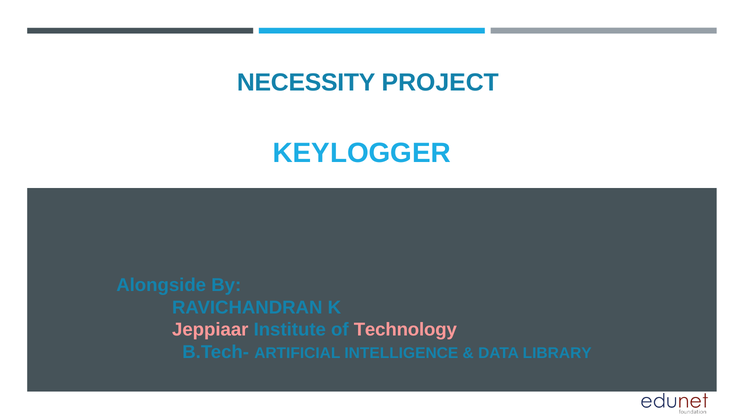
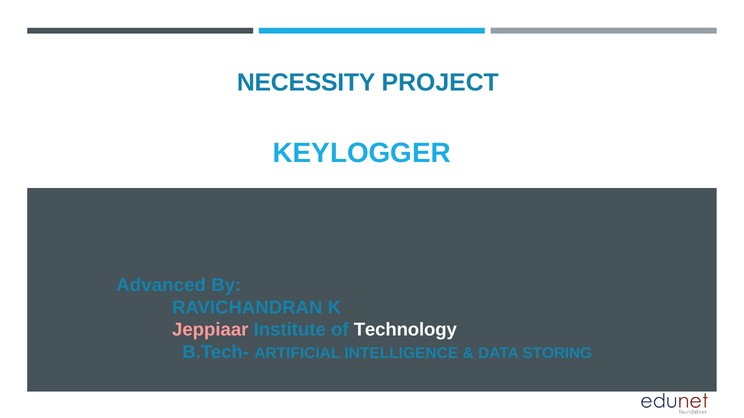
Alongside: Alongside -> Advanced
Technology colour: pink -> white
LIBRARY: LIBRARY -> STORING
